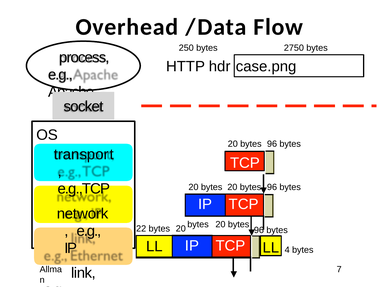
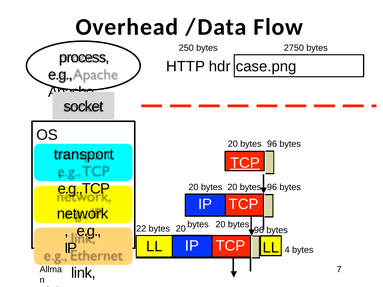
TCP at (245, 163) underline: none -> present
